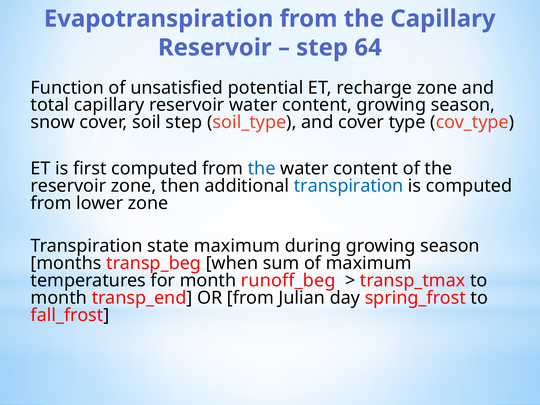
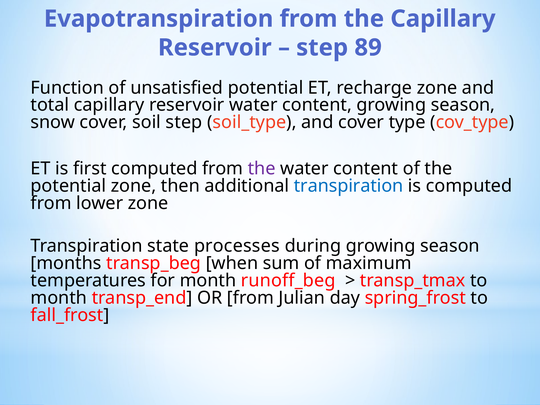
64: 64 -> 89
the at (262, 169) colour: blue -> purple
reservoir at (68, 186): reservoir -> potential
state maximum: maximum -> processes
